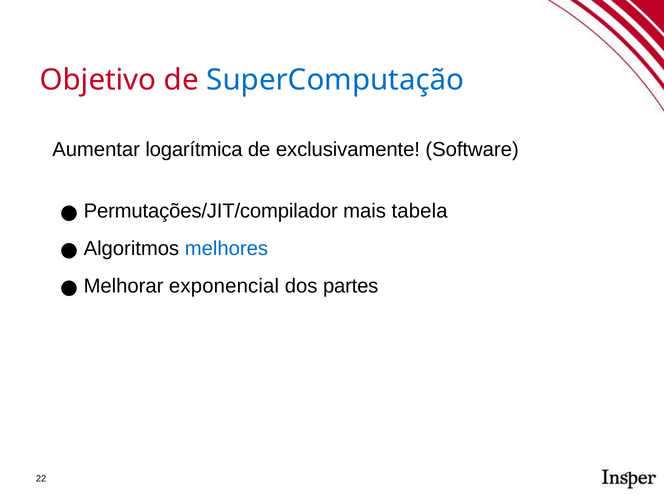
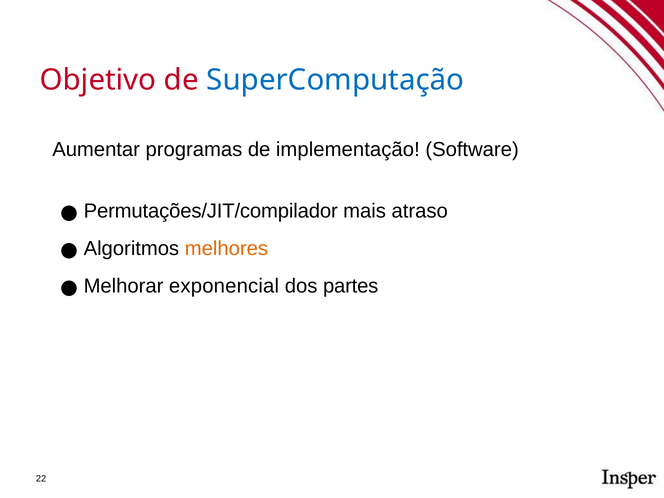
logarítmica: logarítmica -> programas
exclusivamente: exclusivamente -> implementação
tabela: tabela -> atraso
melhores colour: blue -> orange
